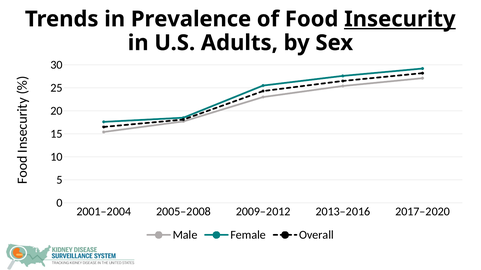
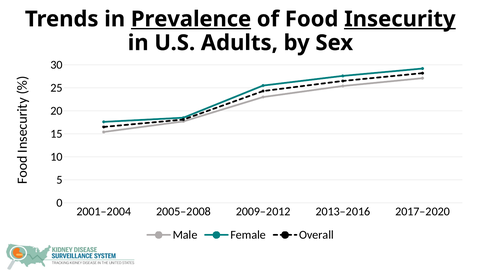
Prevalence underline: none -> present
